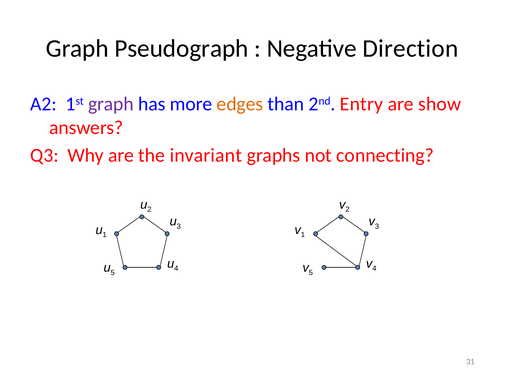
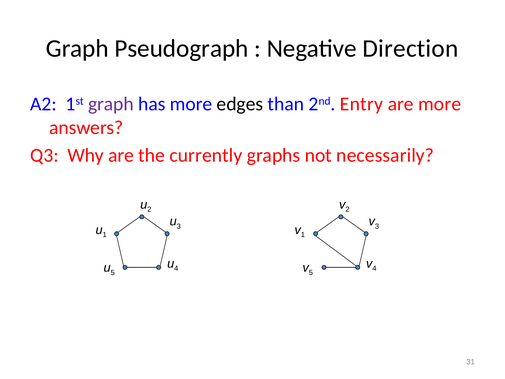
edges colour: orange -> black
are show: show -> more
invariant: invariant -> currently
connecting: connecting -> necessarily
